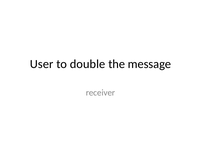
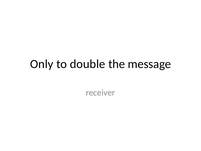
User: User -> Only
